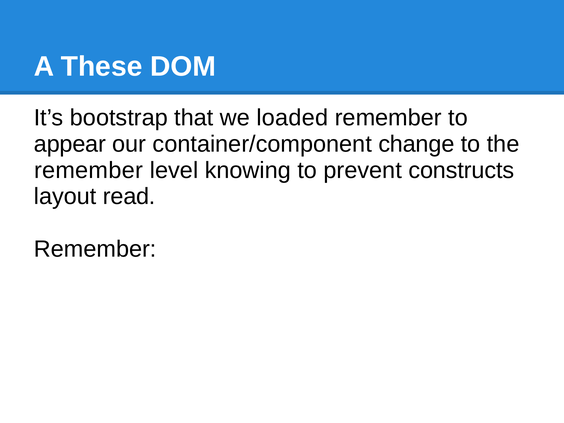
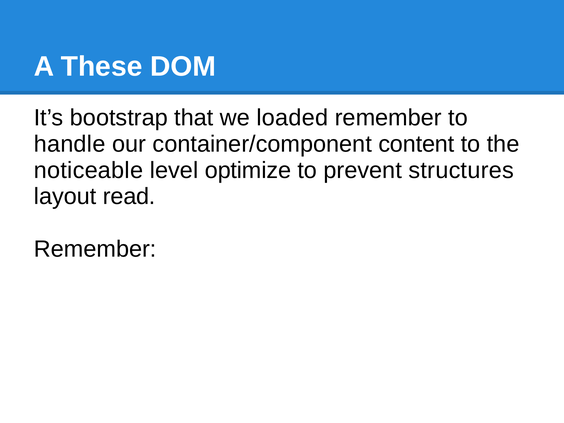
appear: appear -> handle
change: change -> content
remember at (89, 170): remember -> noticeable
knowing: knowing -> optimize
constructs: constructs -> structures
